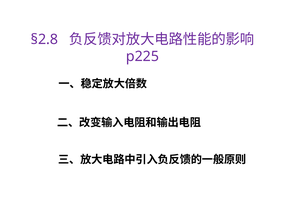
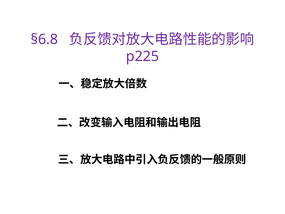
§2.8: §2.8 -> §6.8
